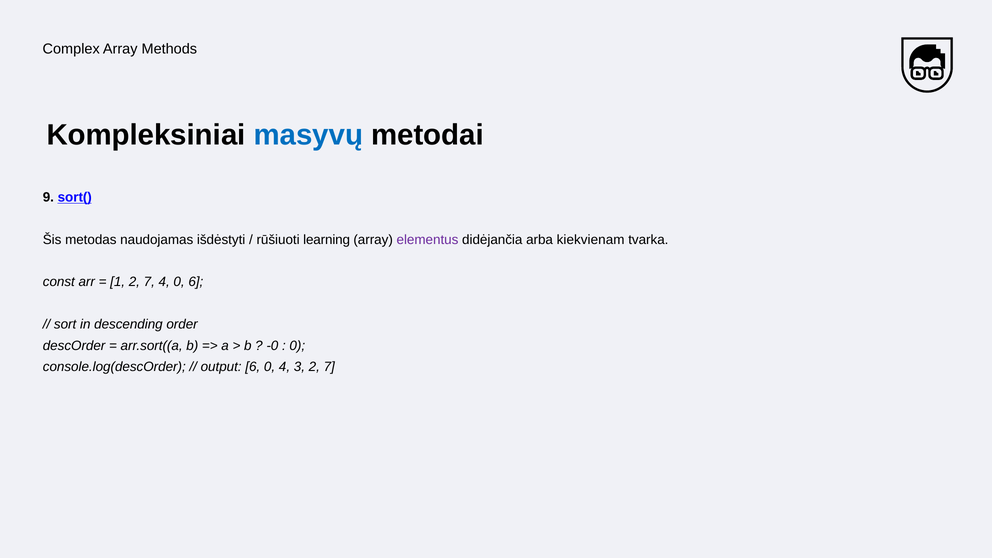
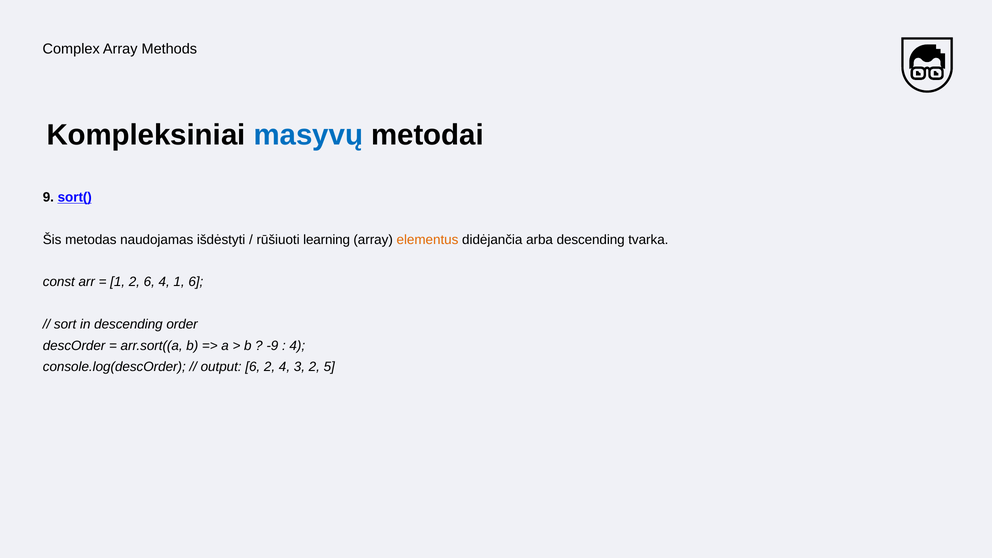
elementus colour: purple -> orange
arba kiekvienam: kiekvienam -> descending
1 2 7: 7 -> 6
4 0: 0 -> 1
-0: -0 -> -9
0 at (297, 346): 0 -> 4
6 0: 0 -> 2
3 2 7: 7 -> 5
